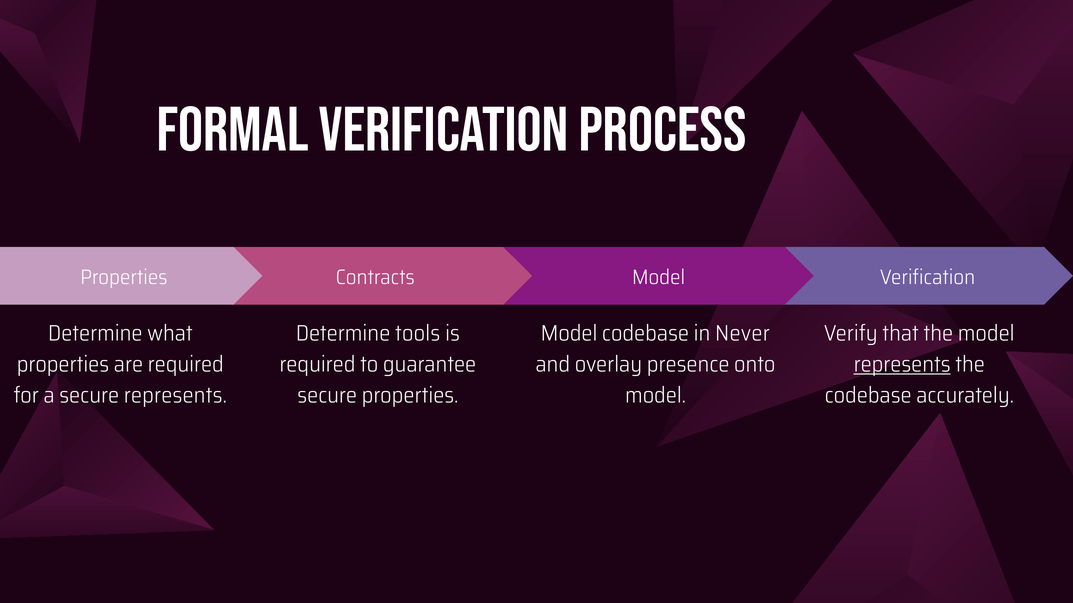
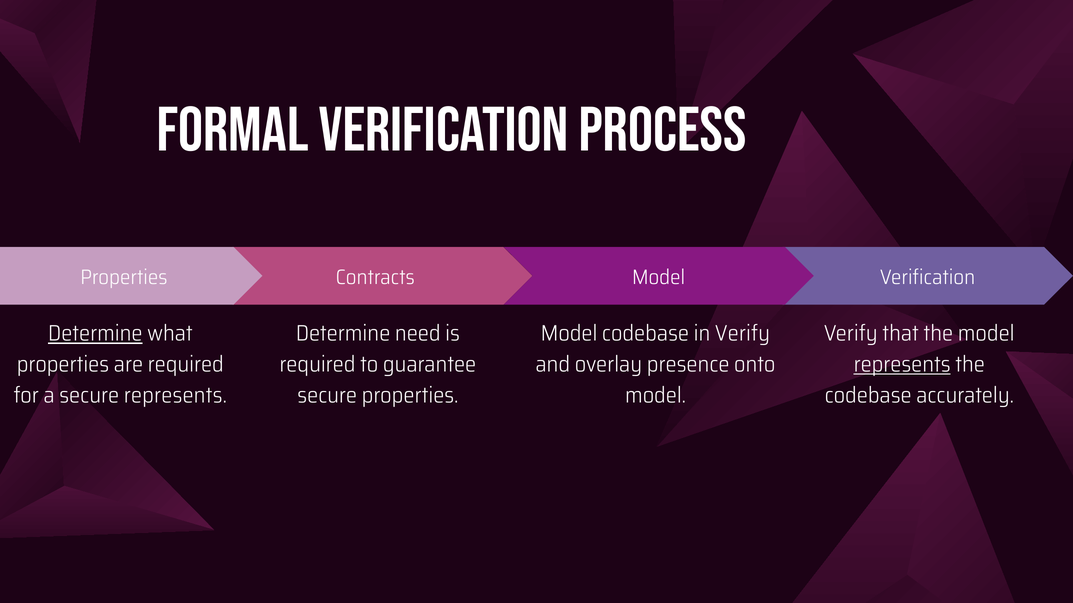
Determine at (95, 334) underline: none -> present
tools: tools -> need
in Never: Never -> Verify
